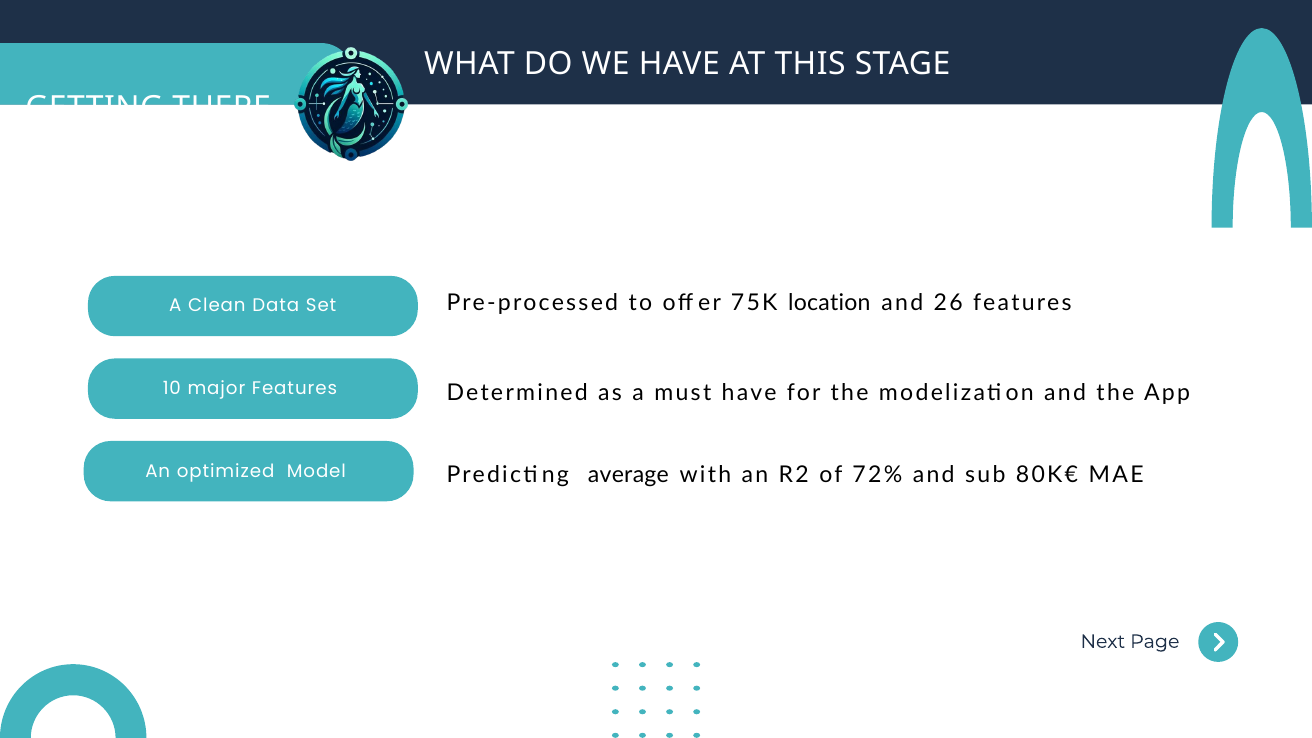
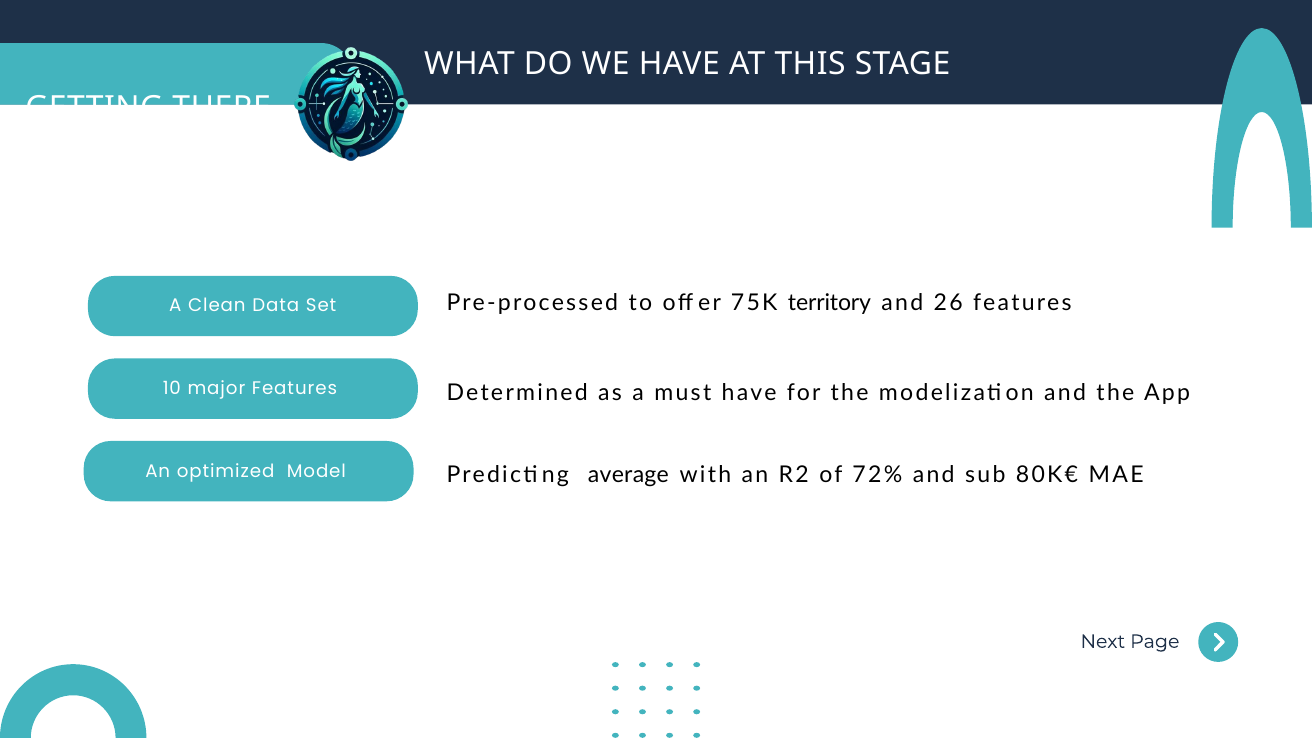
location: location -> territory
